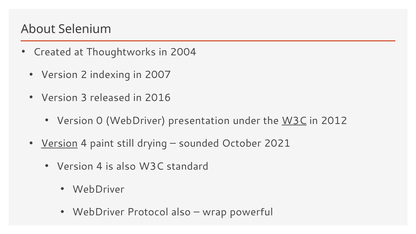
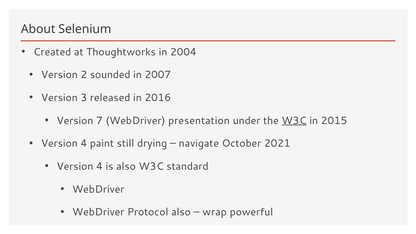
indexing: indexing -> sounded
0: 0 -> 7
2012: 2012 -> 2015
Version at (59, 144) underline: present -> none
sounded: sounded -> navigate
